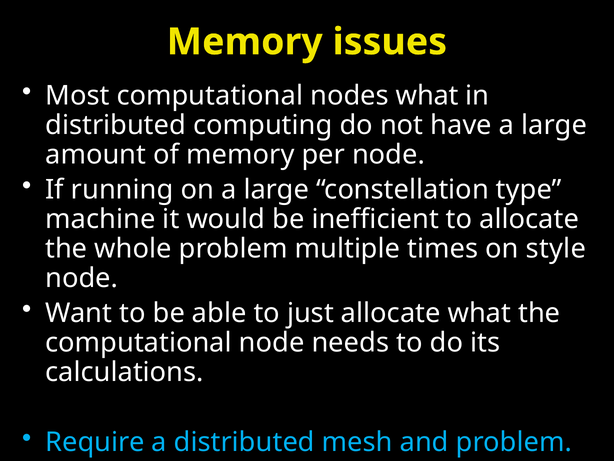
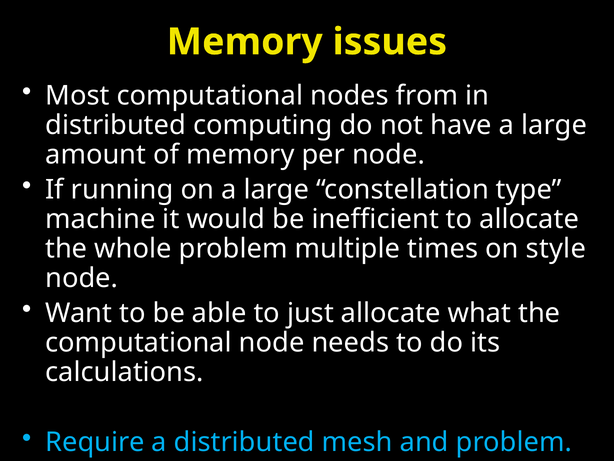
nodes what: what -> from
